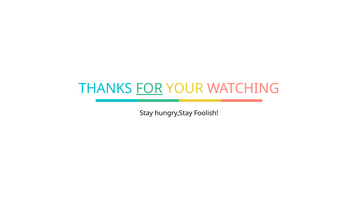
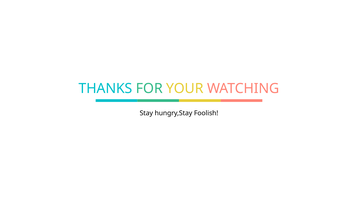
FOR underline: present -> none
